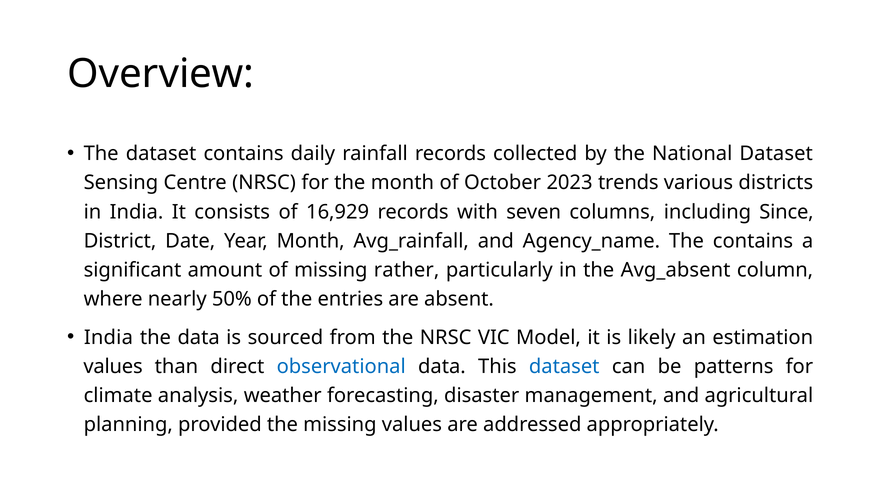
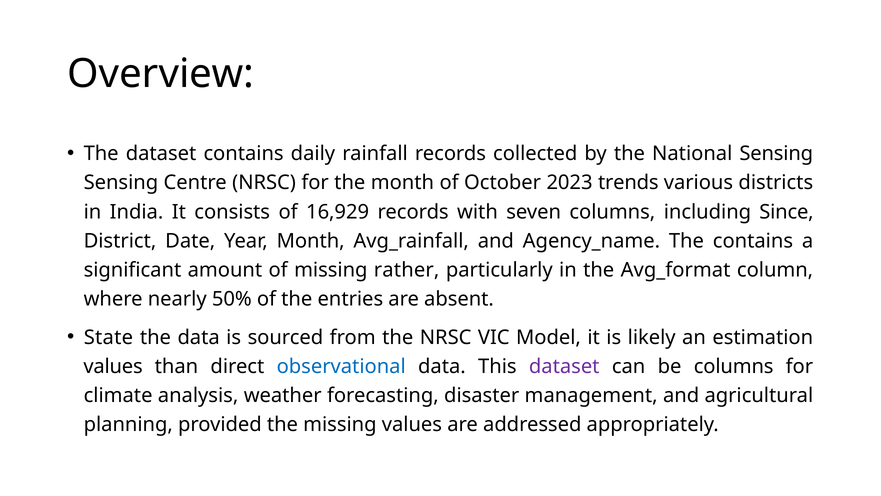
National Dataset: Dataset -> Sensing
Avg_absent: Avg_absent -> Avg_format
India at (108, 337): India -> State
dataset at (564, 366) colour: blue -> purple
be patterns: patterns -> columns
